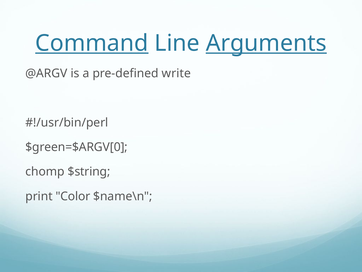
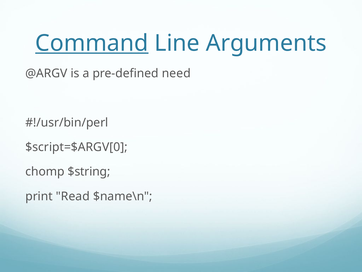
Arguments underline: present -> none
write: write -> need
$green=$ARGV[0: $green=$ARGV[0 -> $script=$ARGV[0
Color: Color -> Read
